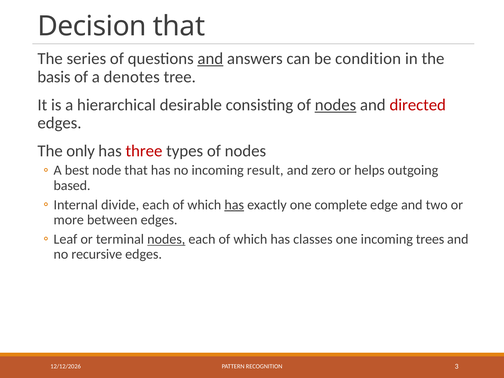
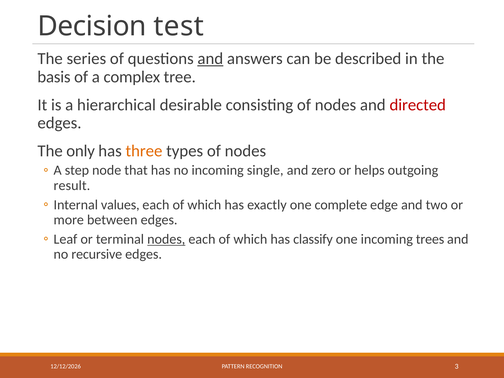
Decision that: that -> test
condition: condition -> described
denotes: denotes -> complex
nodes at (335, 105) underline: present -> none
three colour: red -> orange
best: best -> step
result: result -> single
based: based -> result
divide: divide -> values
has at (234, 205) underline: present -> none
classes: classes -> classify
